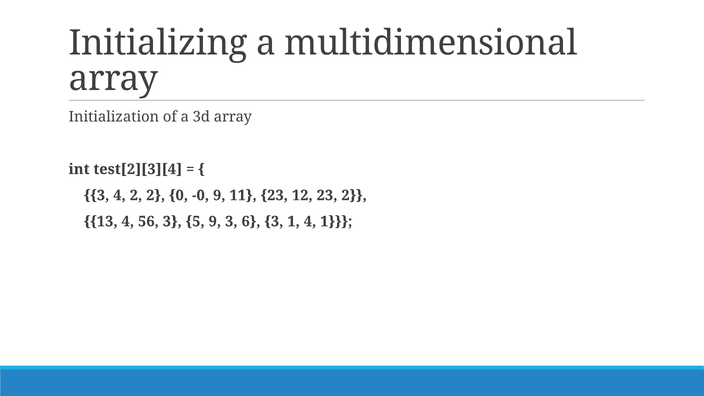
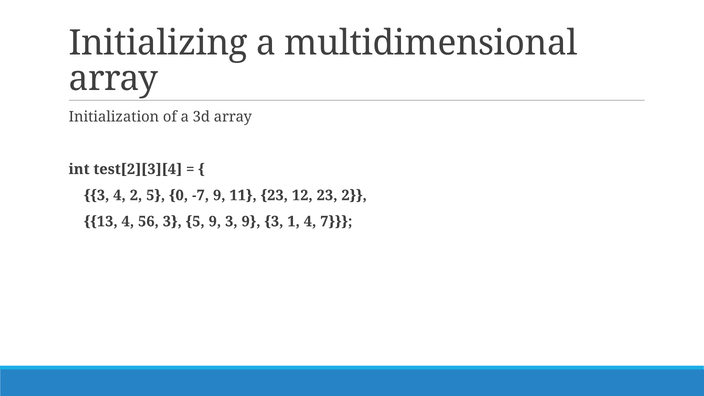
2 2: 2 -> 5
-0: -0 -> -7
3 6: 6 -> 9
4 1: 1 -> 7
